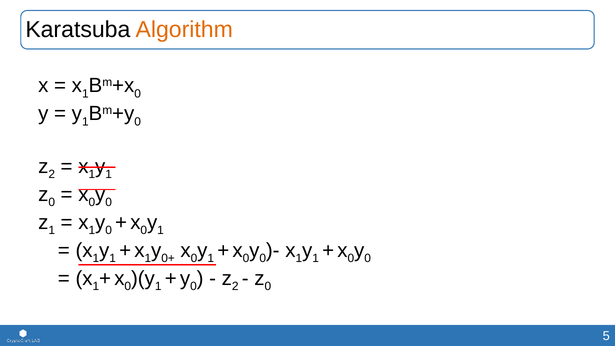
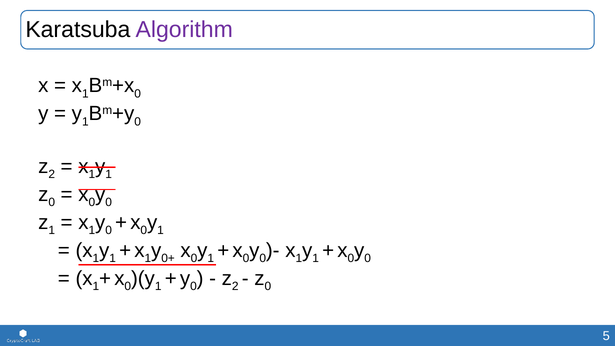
Algorithm colour: orange -> purple
